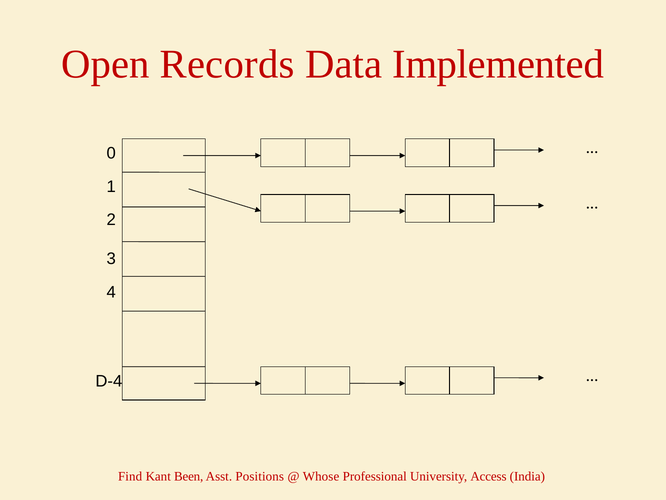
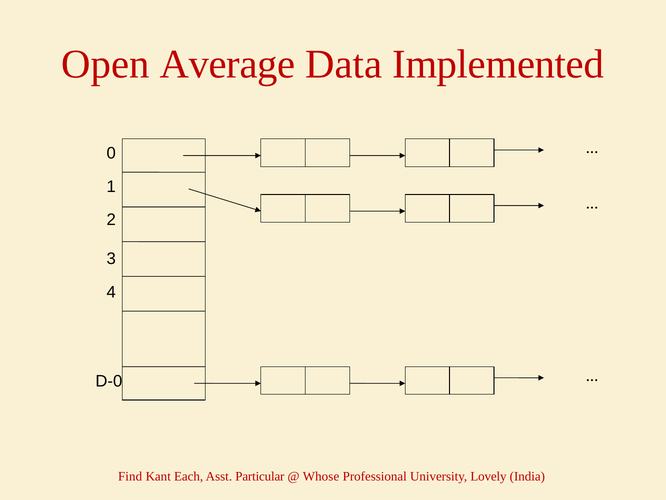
Records: Records -> Average
D-4: D-4 -> D-0
Been: Been -> Each
Positions: Positions -> Particular
Access: Access -> Lovely
